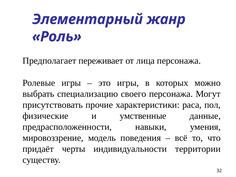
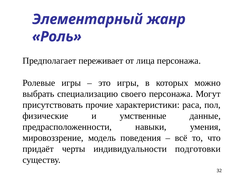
территории: территории -> подготовки
